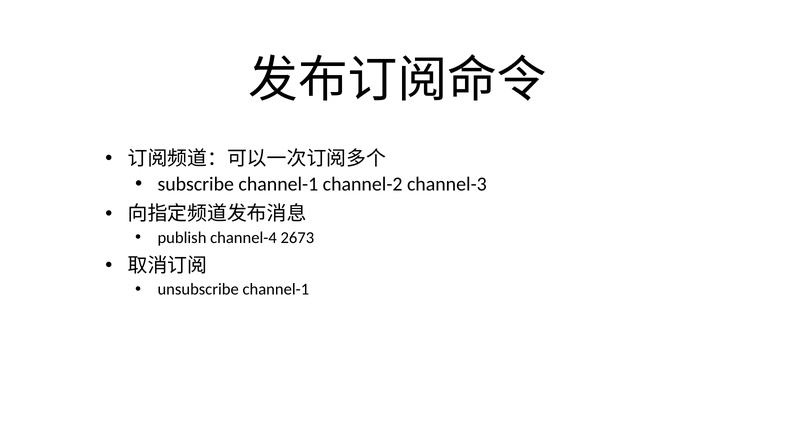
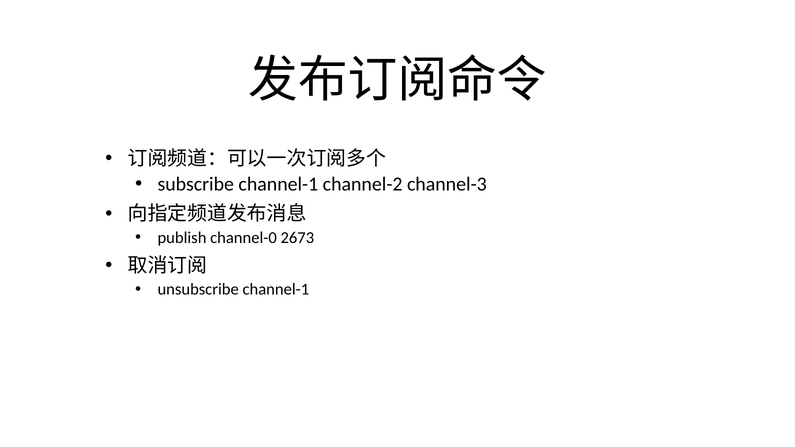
channel-4: channel-4 -> channel-0
